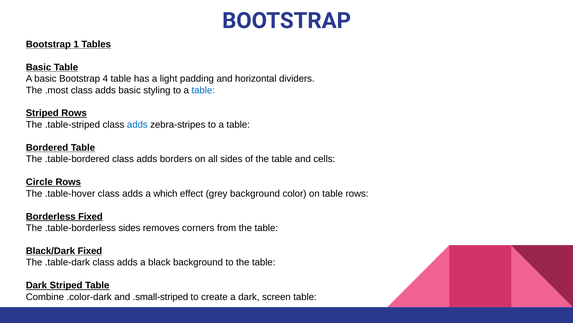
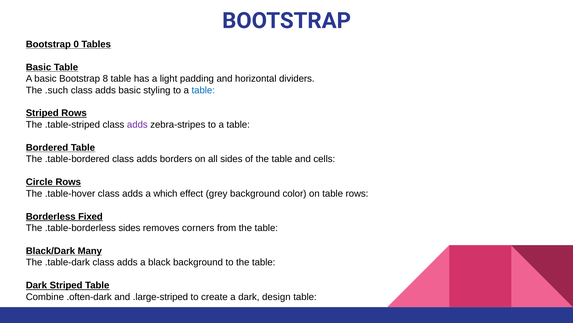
1: 1 -> 0
4: 4 -> 8
.most: .most -> .such
adds at (137, 124) colour: blue -> purple
Black/Dark Fixed: Fixed -> Many
.color-dark: .color-dark -> .often-dark
.small-striped: .small-striped -> .large-striped
screen: screen -> design
